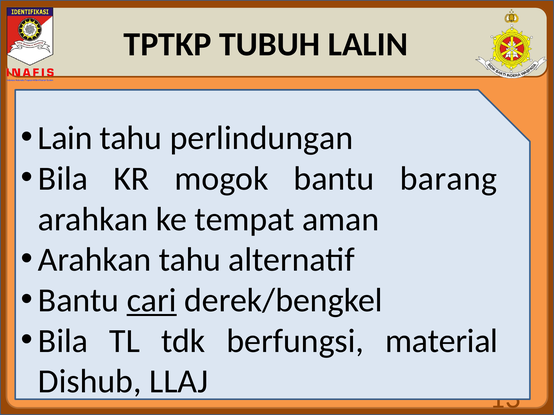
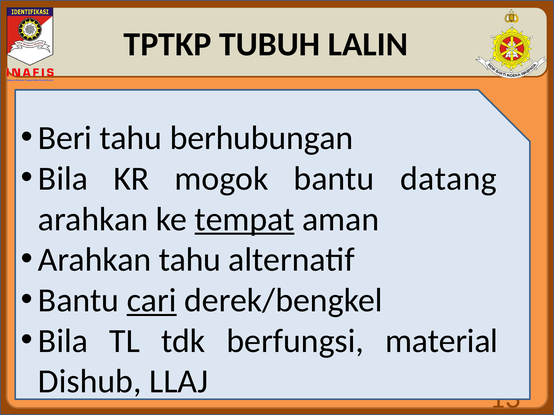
Lain: Lain -> Beri
perlindungan: perlindungan -> berhubungan
barang: barang -> datang
tempat underline: none -> present
